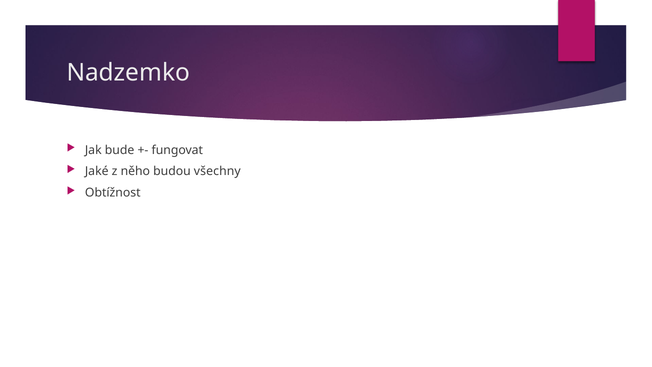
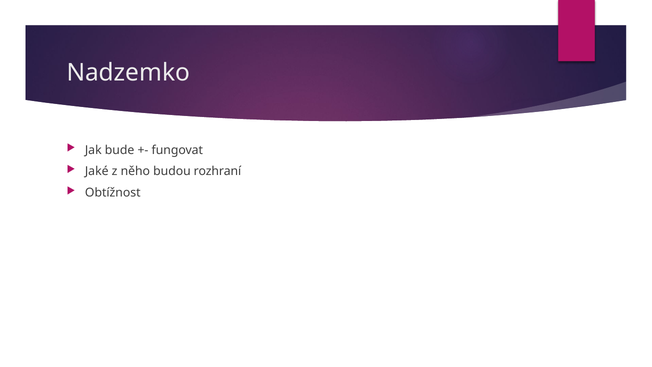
všechny: všechny -> rozhraní
